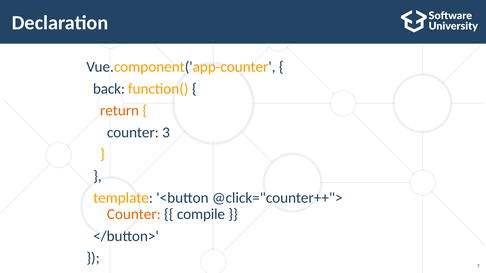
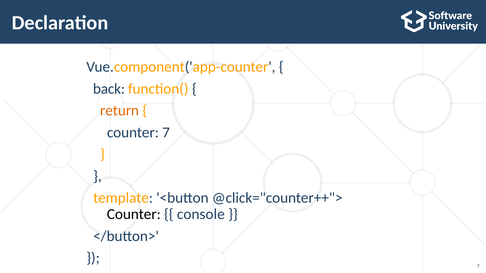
counter 3: 3 -> 7
Counter at (134, 215) colour: orange -> black
compile: compile -> console
